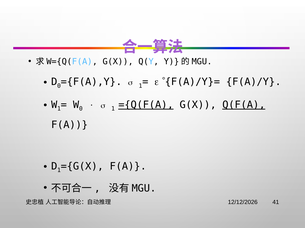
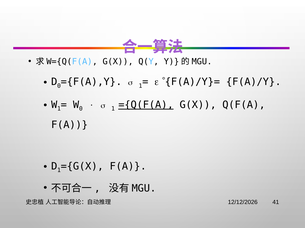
Q(F(A underline: present -> none
